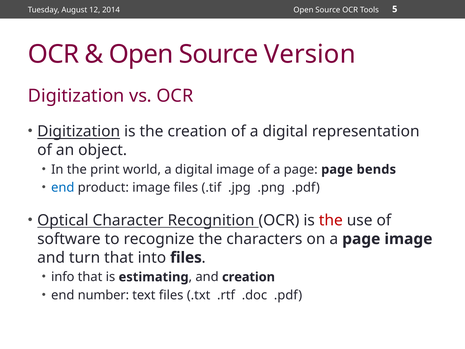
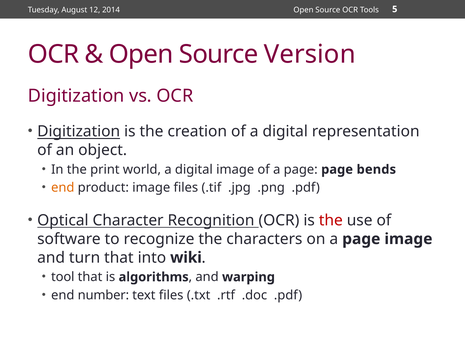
end at (63, 187) colour: blue -> orange
into files: files -> wiki
info: info -> tool
estimating: estimating -> algorithms
and creation: creation -> warping
